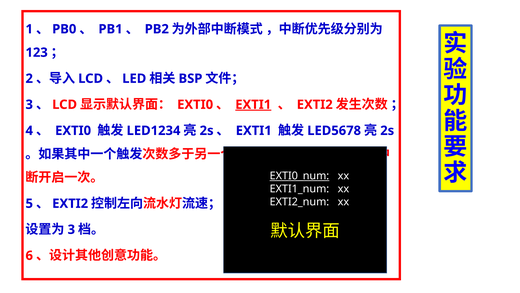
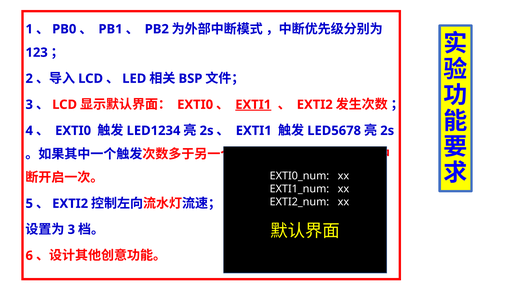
EXTI0_num underline: present -> none
